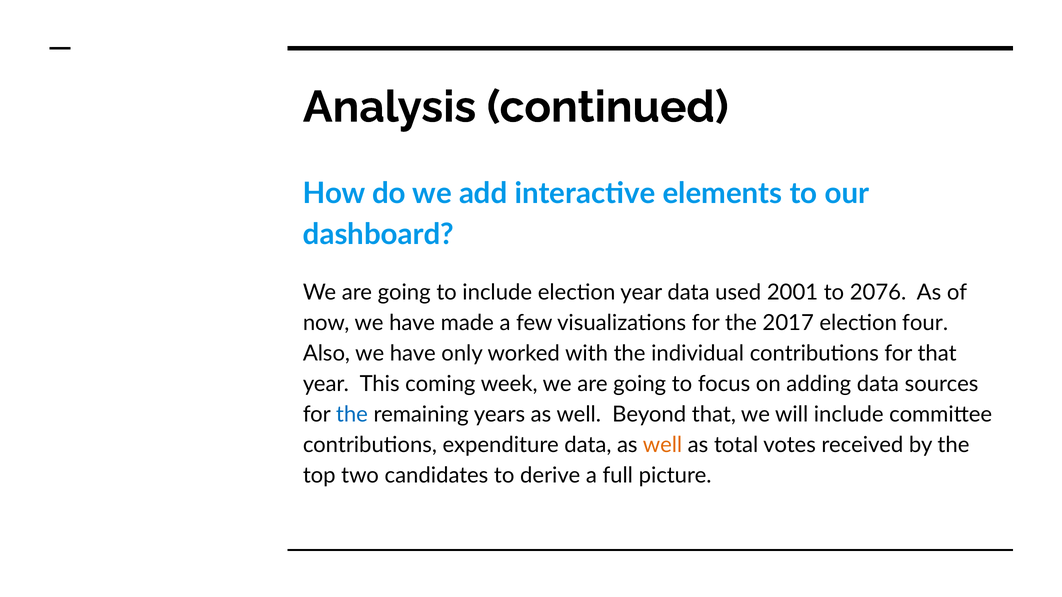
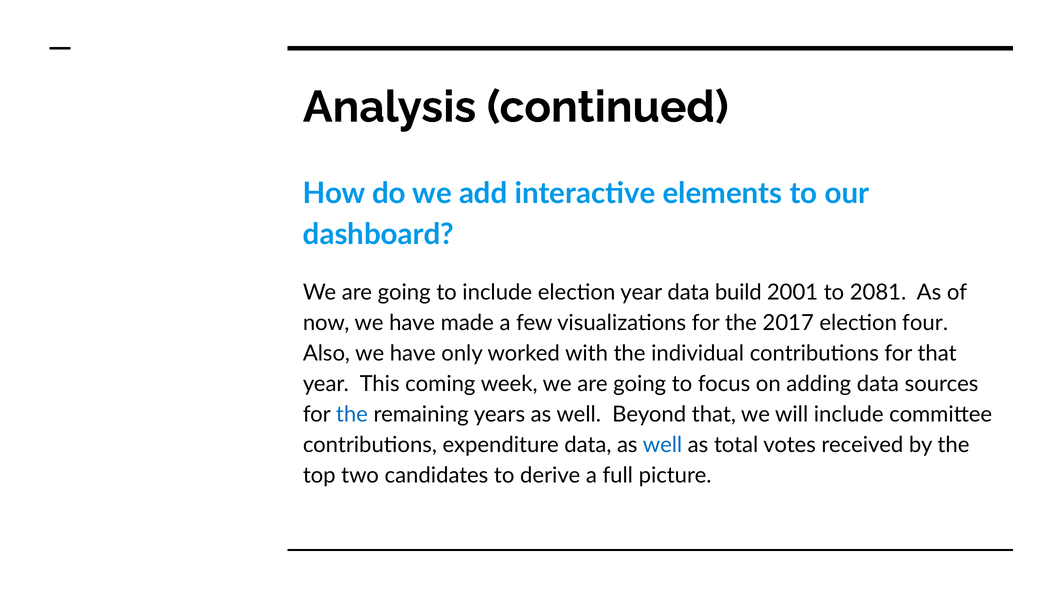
used: used -> build
2076: 2076 -> 2081
well at (662, 445) colour: orange -> blue
